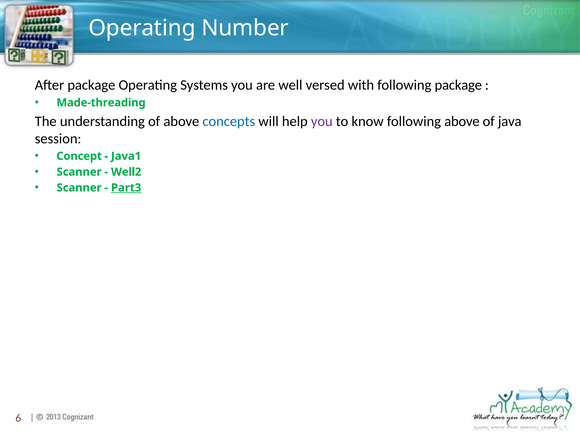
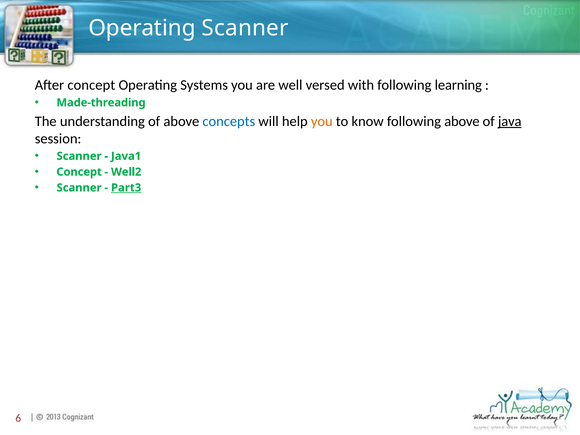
Operating Number: Number -> Scanner
After package: package -> concept
following package: package -> learning
you at (322, 121) colour: purple -> orange
java underline: none -> present
Concept at (79, 156): Concept -> Scanner
Scanner at (79, 172): Scanner -> Concept
